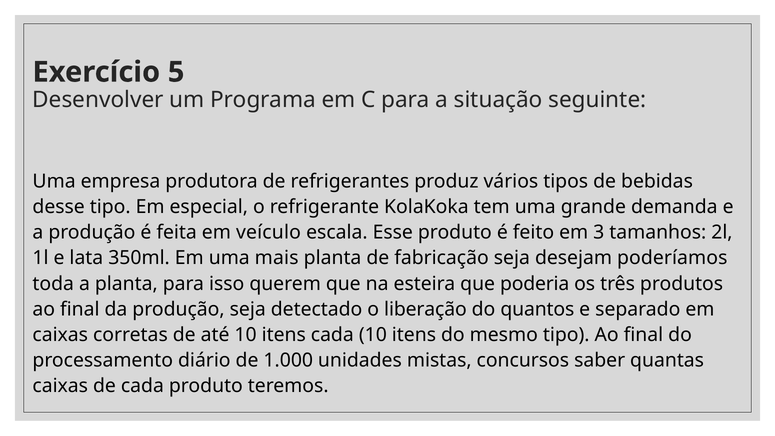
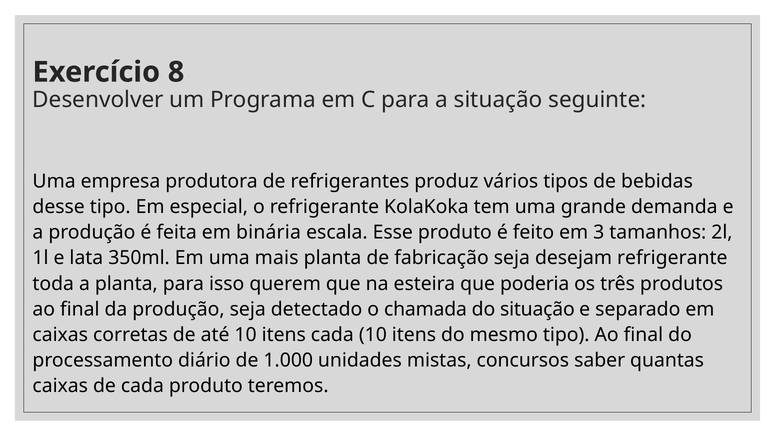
5: 5 -> 8
veículo: veículo -> binária
desejam poderíamos: poderíamos -> refrigerante
liberação: liberação -> chamada
do quantos: quantos -> situação
